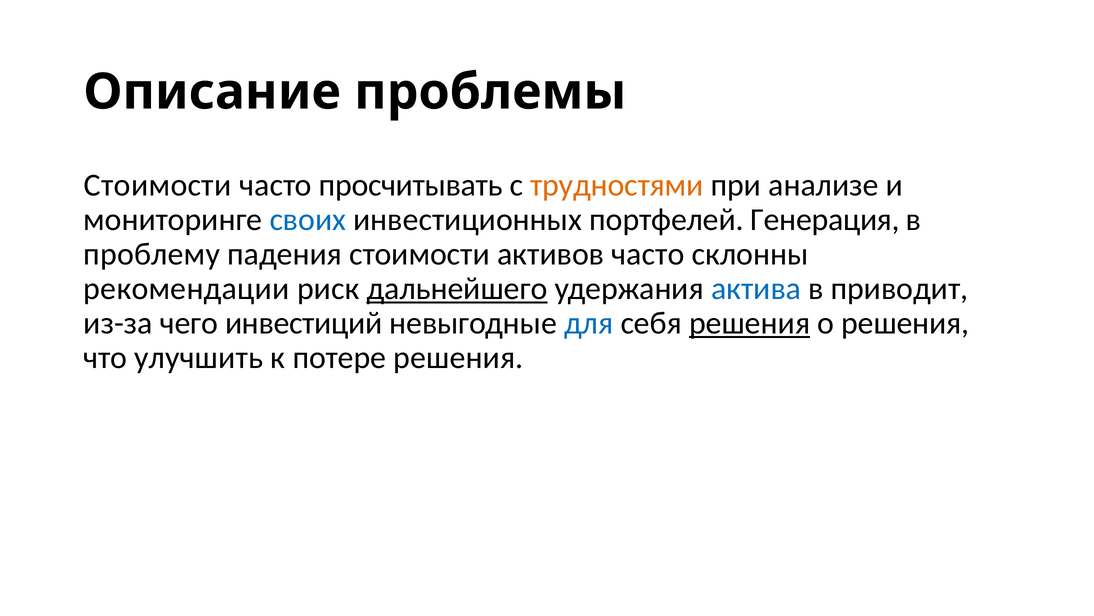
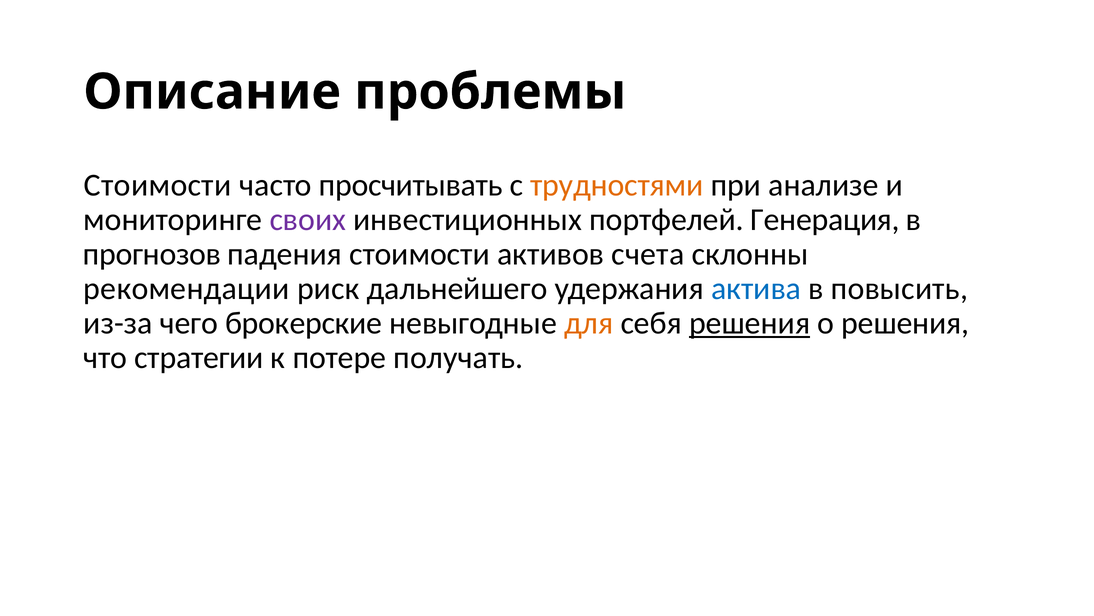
своих colour: blue -> purple
проблему: проблему -> прогнозов
активов часто: часто -> счета
дальнейшего underline: present -> none
приводит: приводит -> повысить
инвестиций: инвестиций -> брокерские
для colour: blue -> orange
улучшить: улучшить -> стратегии
потере решения: решения -> получать
